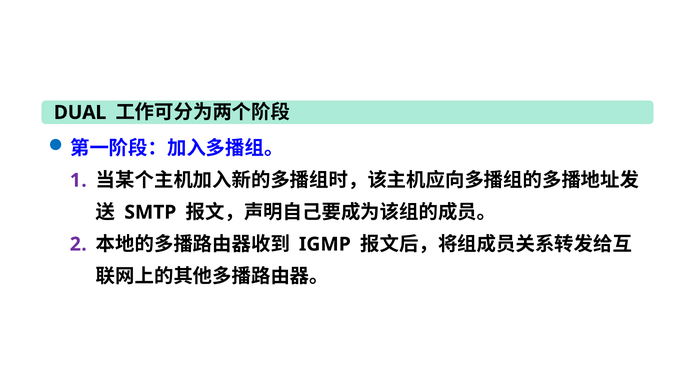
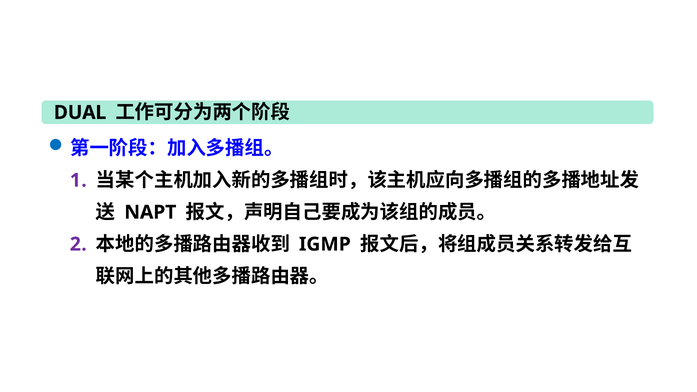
SMTP: SMTP -> NAPT
